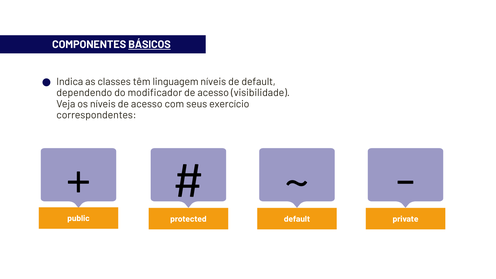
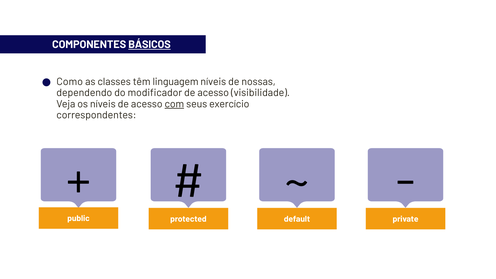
Indica: Indica -> Como
de default: default -> nossas
com underline: none -> present
